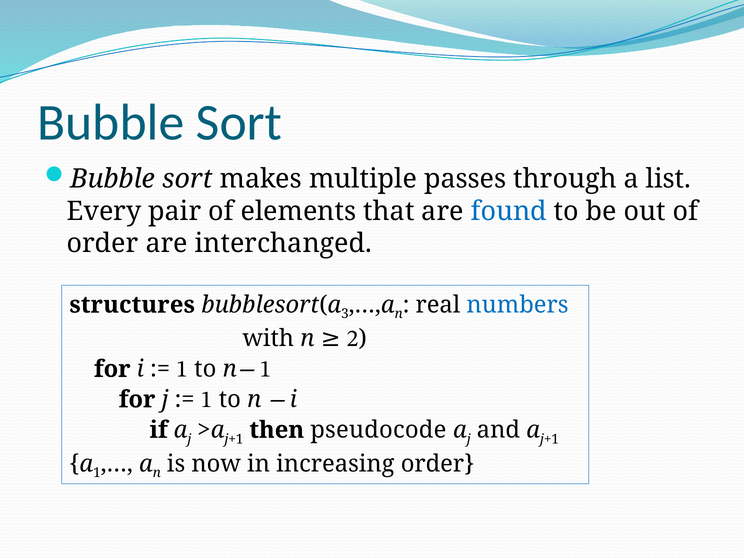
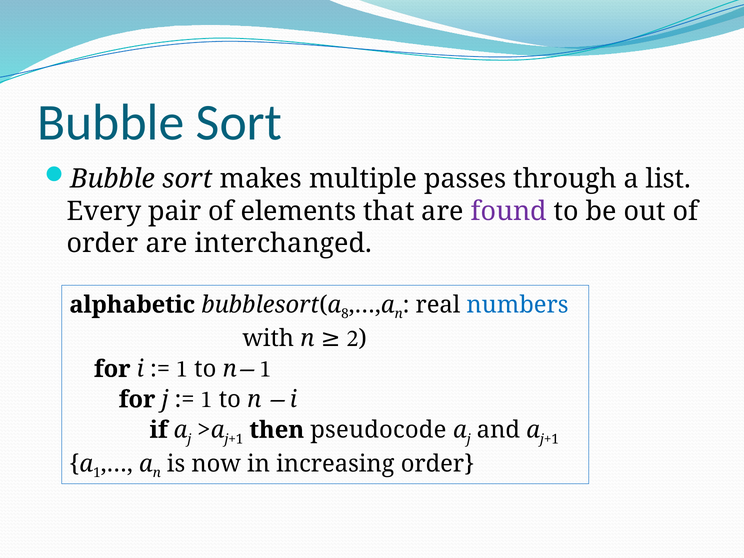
found colour: blue -> purple
structures: structures -> alphabetic
3: 3 -> 8
